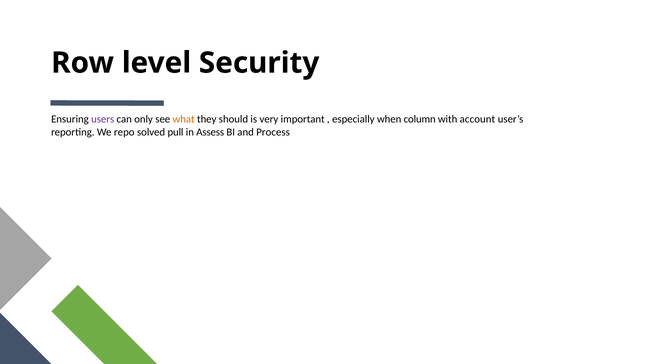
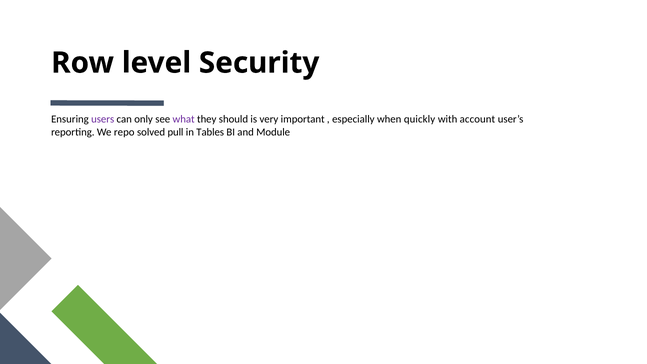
what colour: orange -> purple
column: column -> quickly
Assess: Assess -> Tables
Process: Process -> Module
